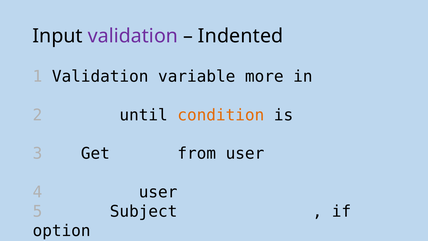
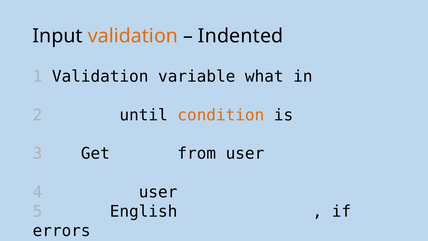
validation at (133, 36) colour: purple -> orange
more: more -> what
Subject: Subject -> English
option: option -> errors
